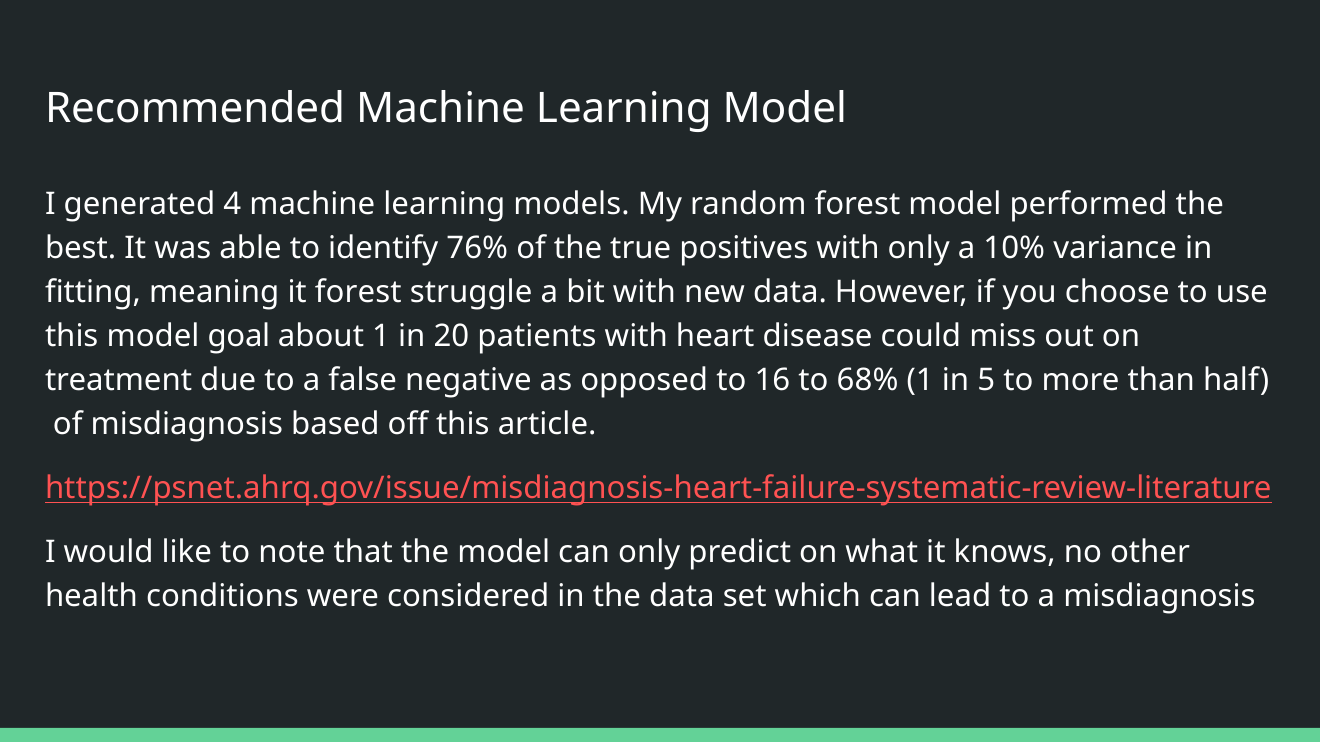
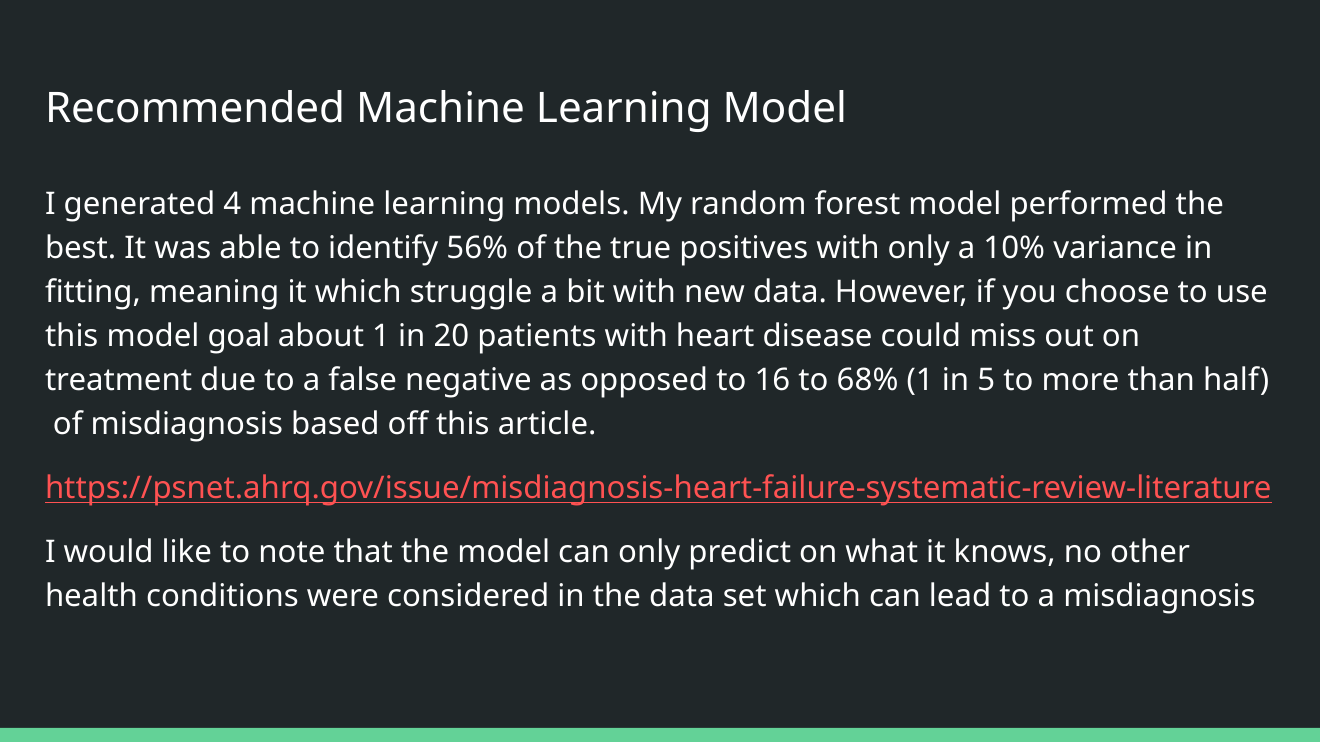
76%: 76% -> 56%
it forest: forest -> which
